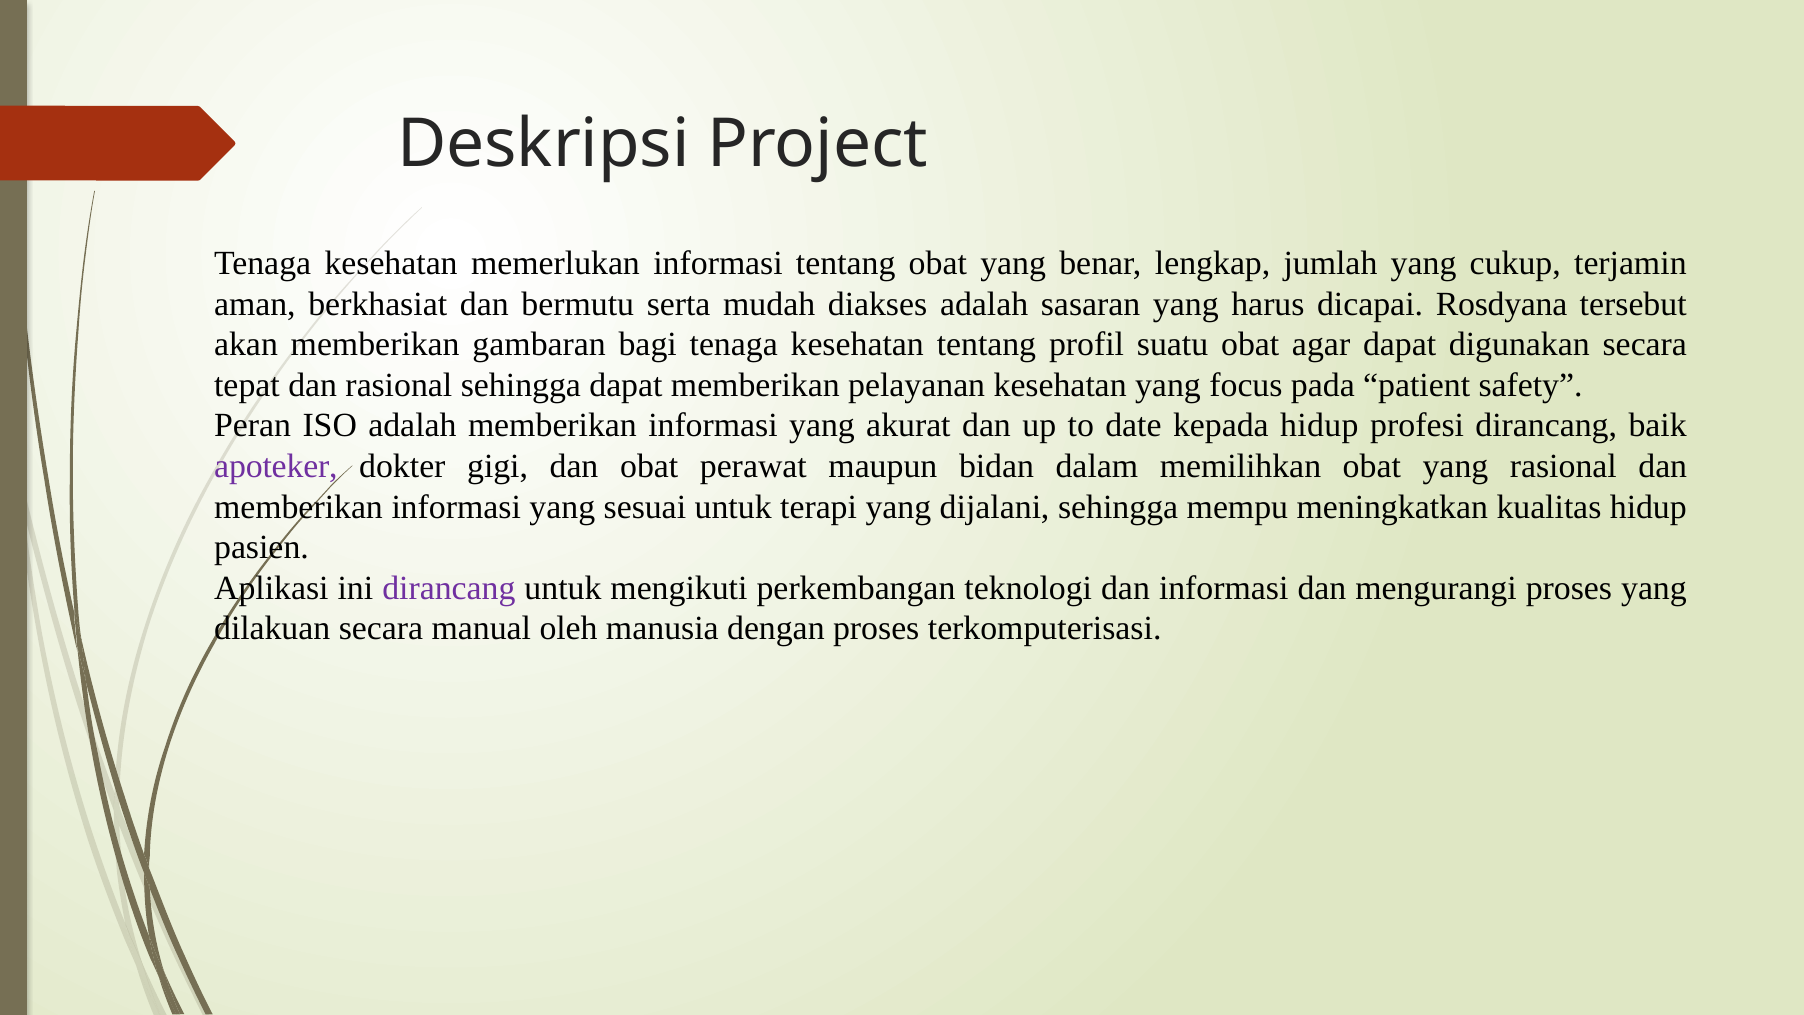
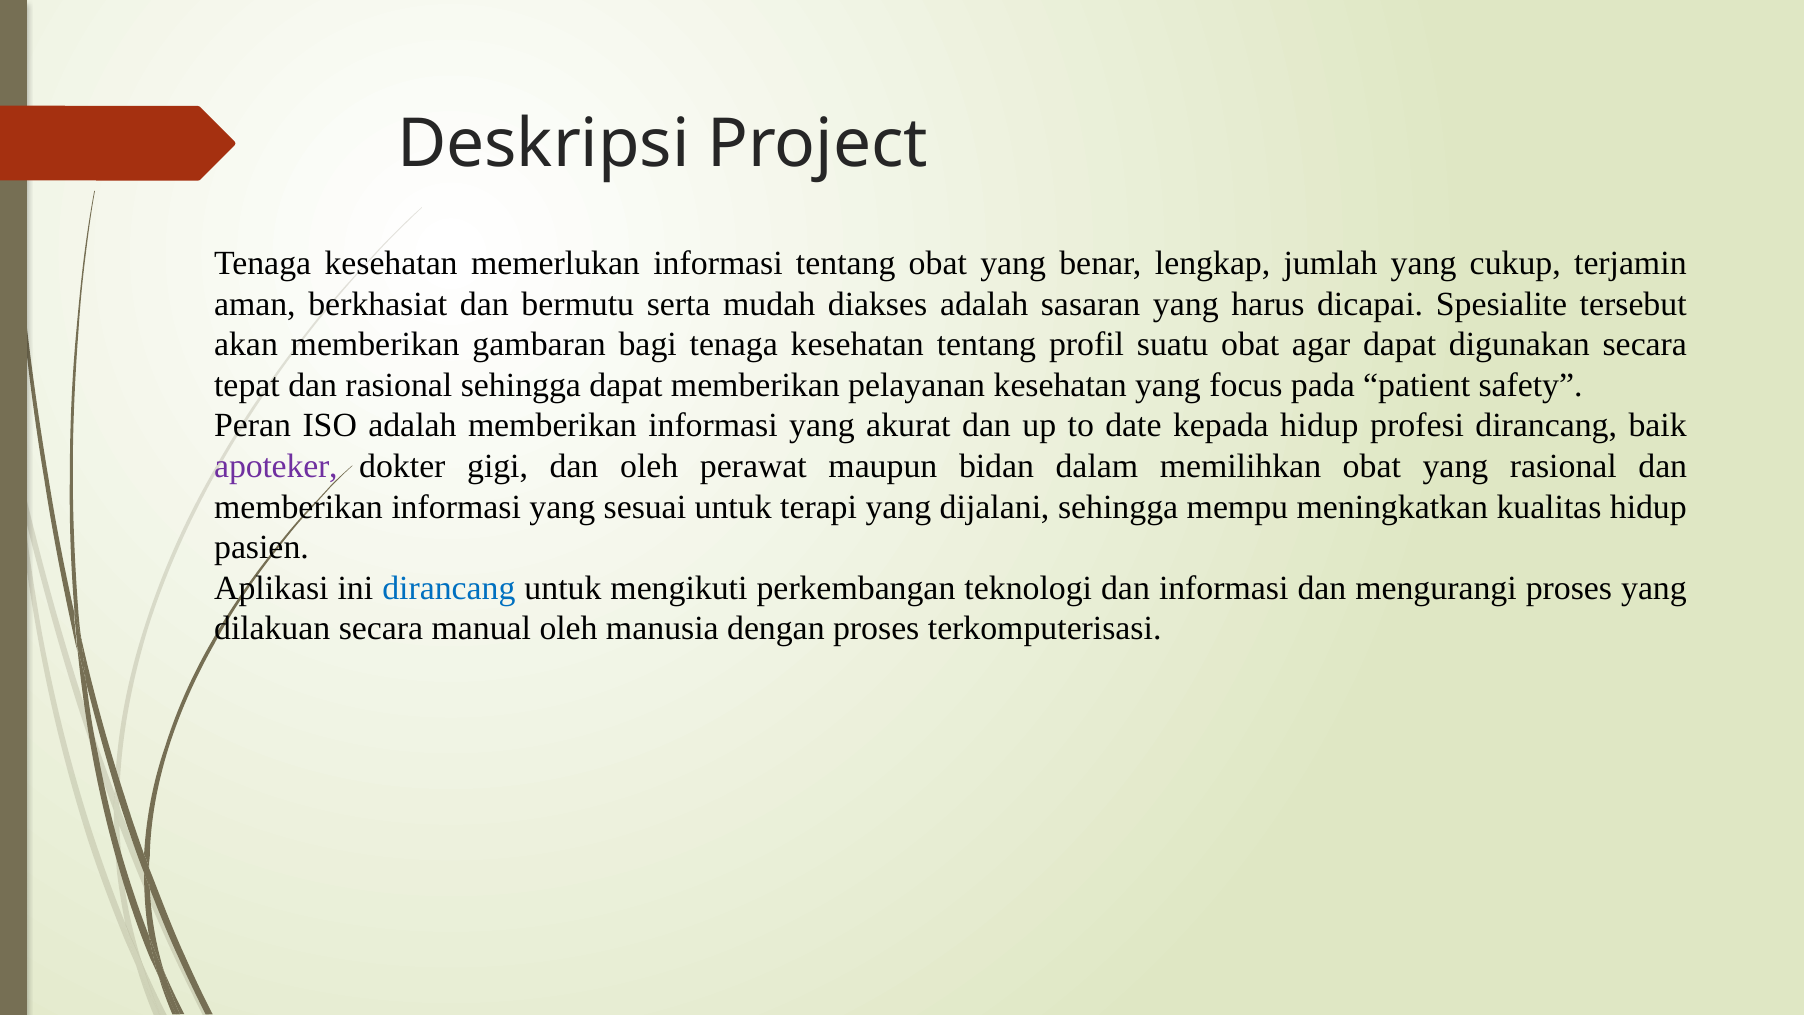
Rosdyana: Rosdyana -> Spesialite
dan obat: obat -> oleh
dirancang at (449, 588) colour: purple -> blue
